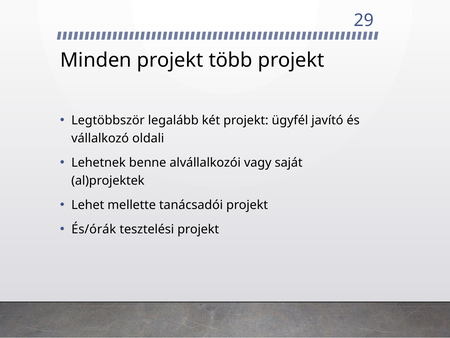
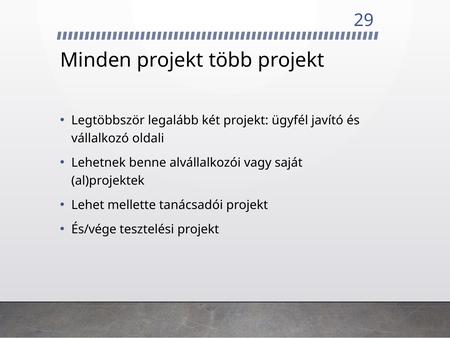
És/órák: És/órák -> És/vége
